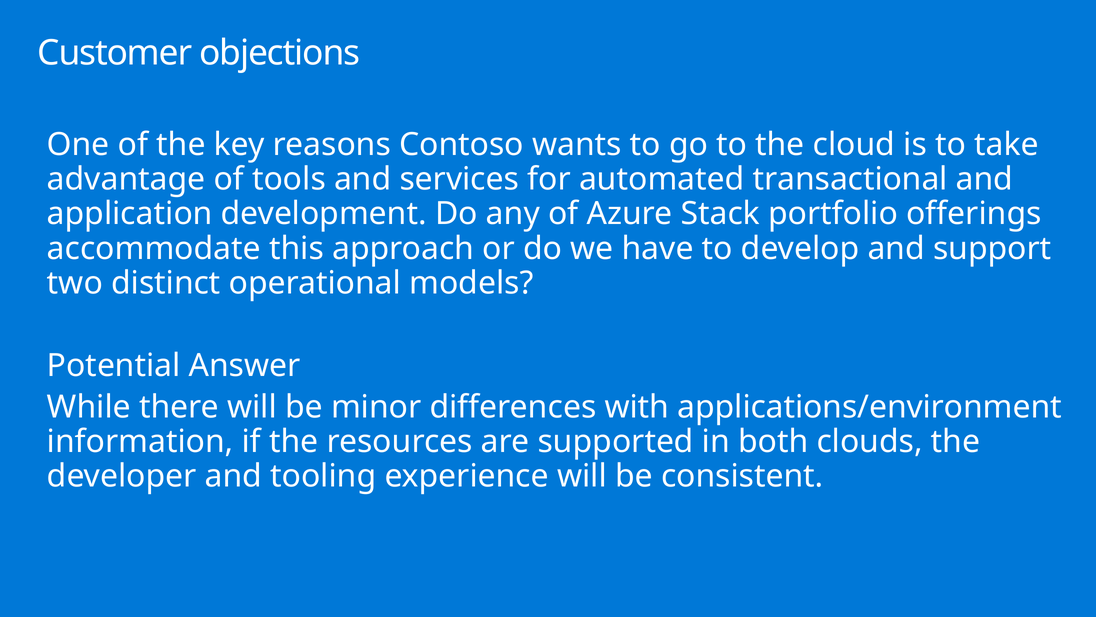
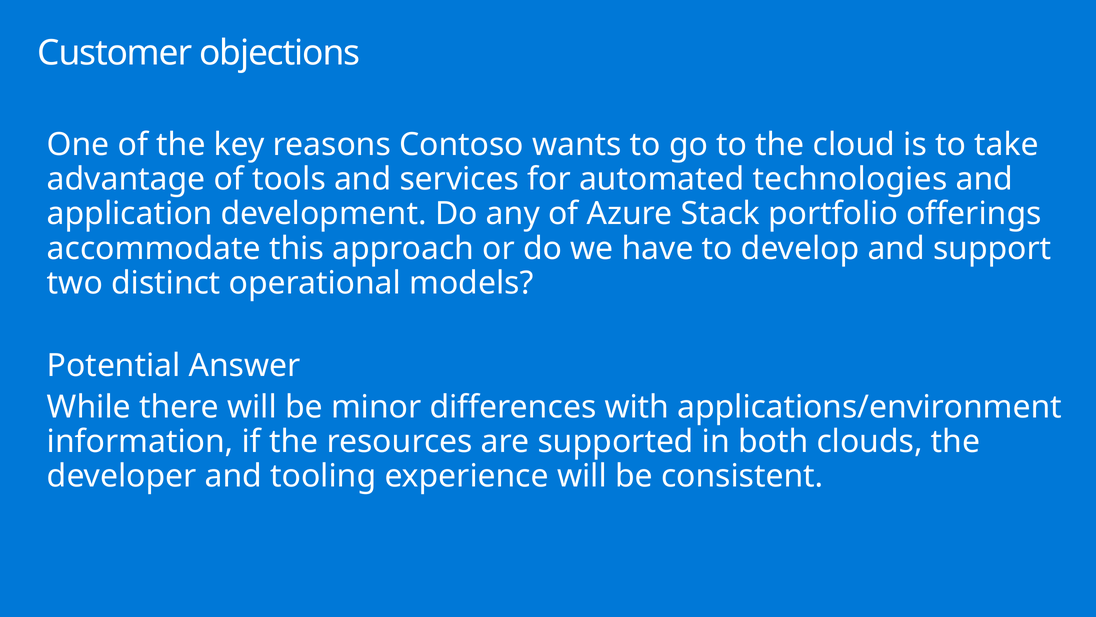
transactional: transactional -> technologies
